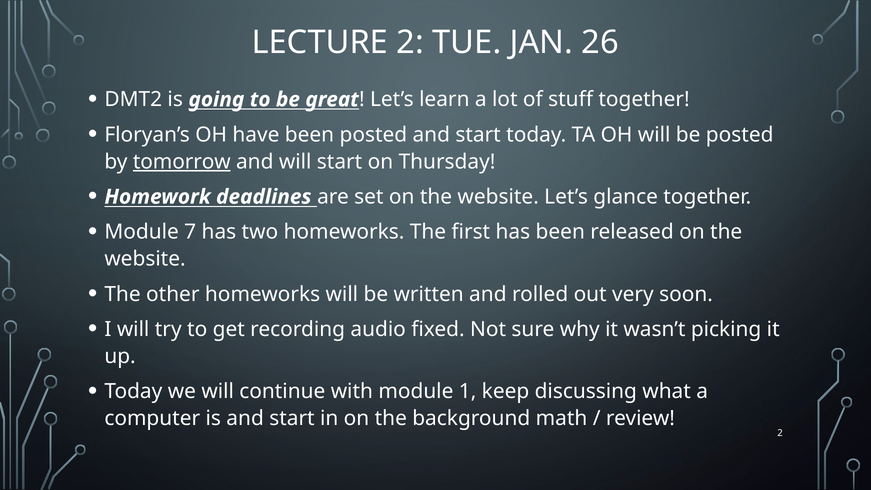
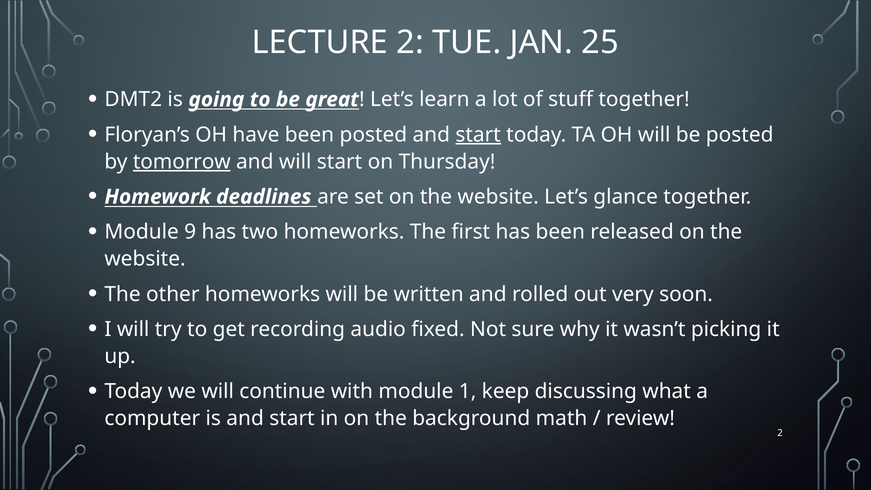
26: 26 -> 25
start at (478, 135) underline: none -> present
7: 7 -> 9
